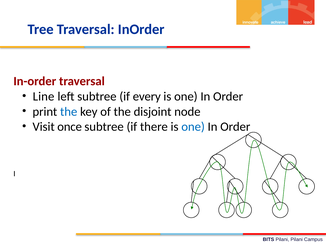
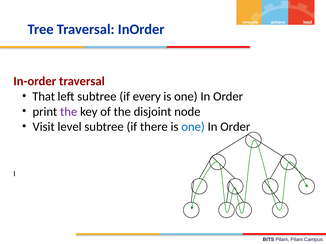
Line: Line -> That
the at (69, 112) colour: blue -> purple
once: once -> level
